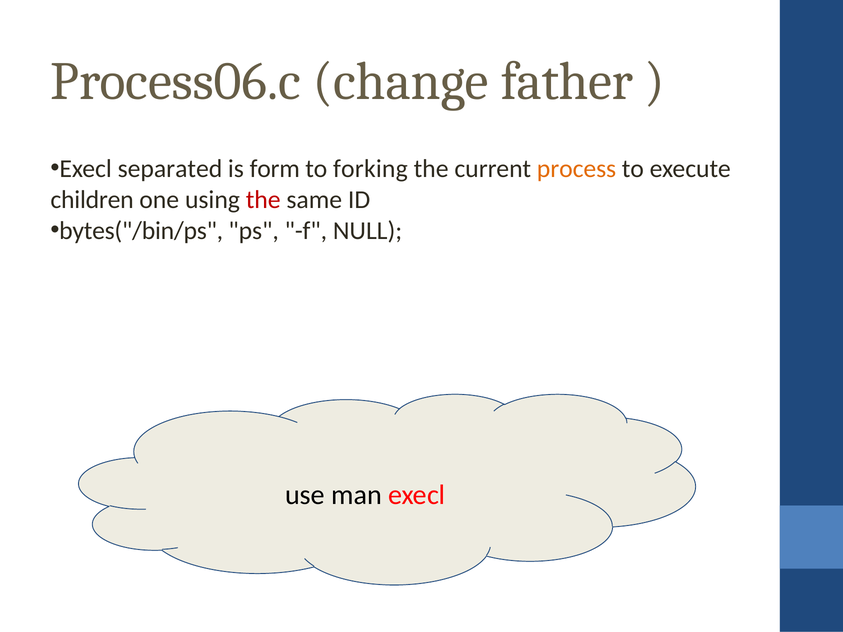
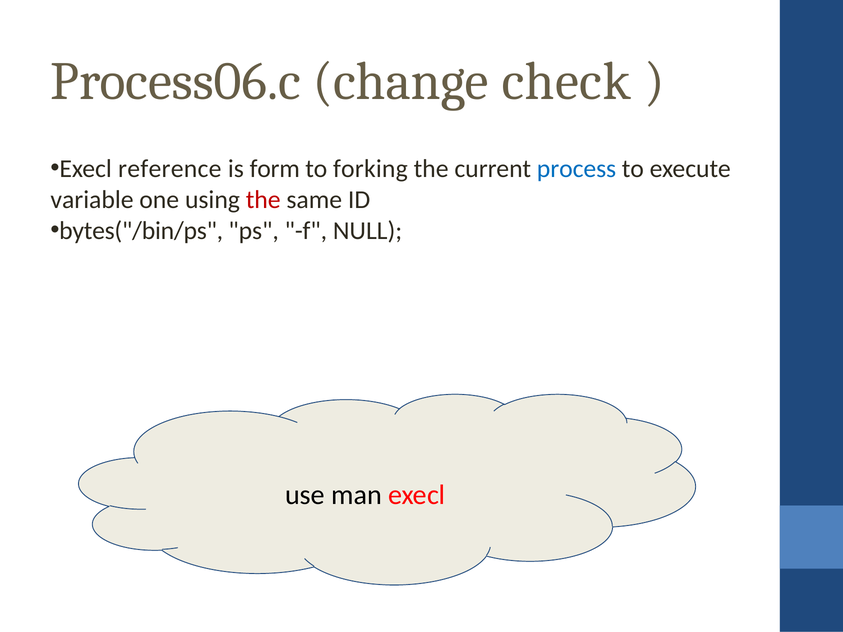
father: father -> check
separated: separated -> reference
process colour: orange -> blue
children: children -> variable
